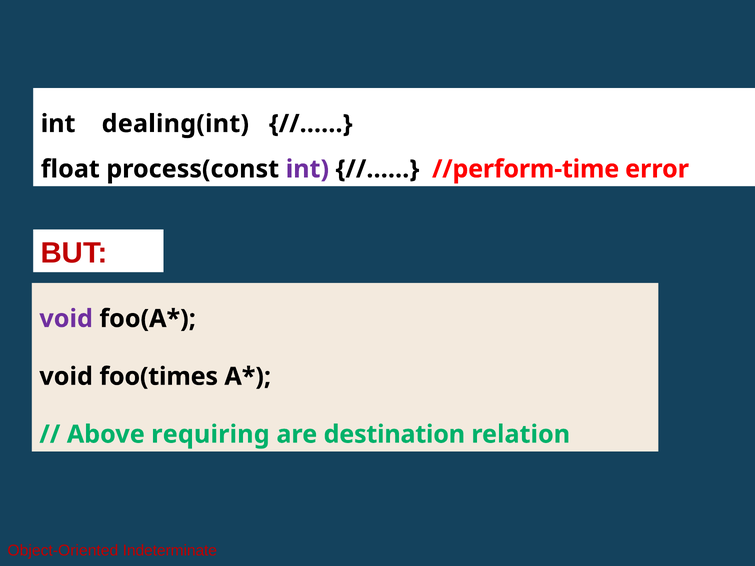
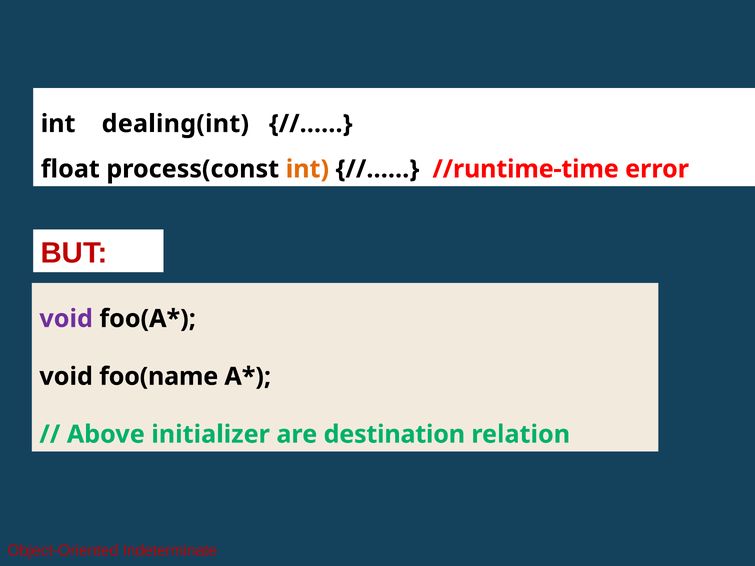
int at (307, 169) colour: purple -> orange
//perform-time: //perform-time -> //runtime-time
foo(times: foo(times -> foo(name
requiring: requiring -> initializer
